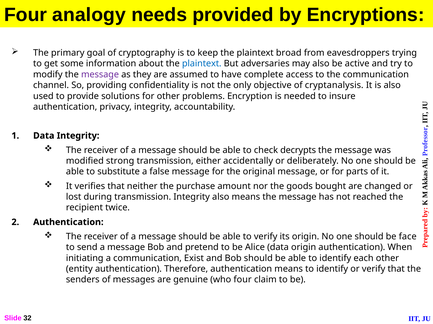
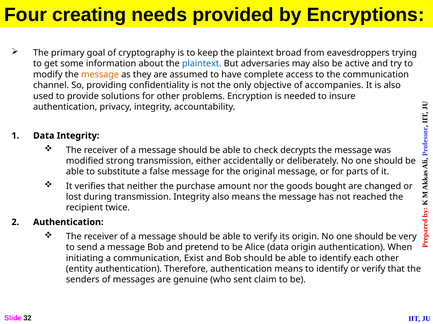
analogy: analogy -> creating
message at (100, 75) colour: purple -> orange
cryptanalysis: cryptanalysis -> accompanies
face: face -> very
who four: four -> sent
